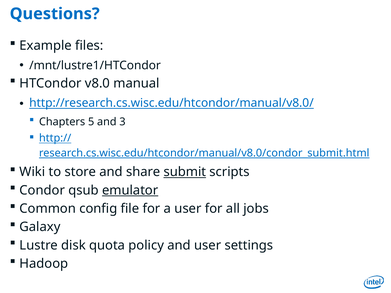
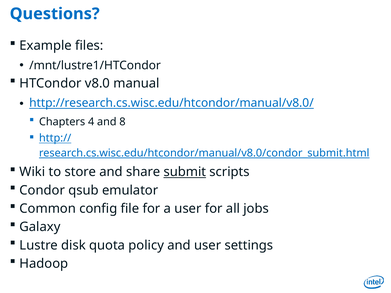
5: 5 -> 4
3: 3 -> 8
emulator underline: present -> none
